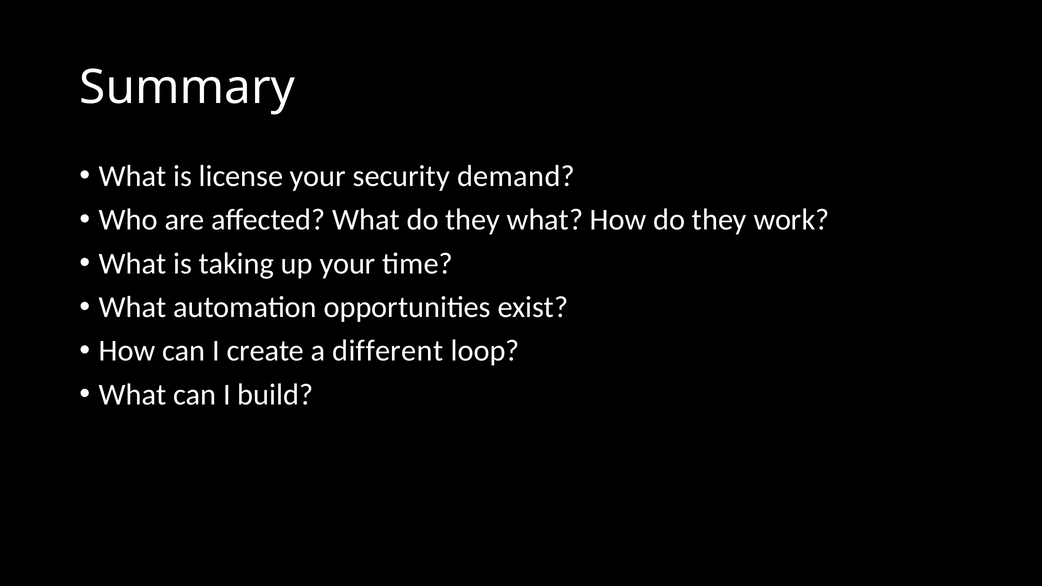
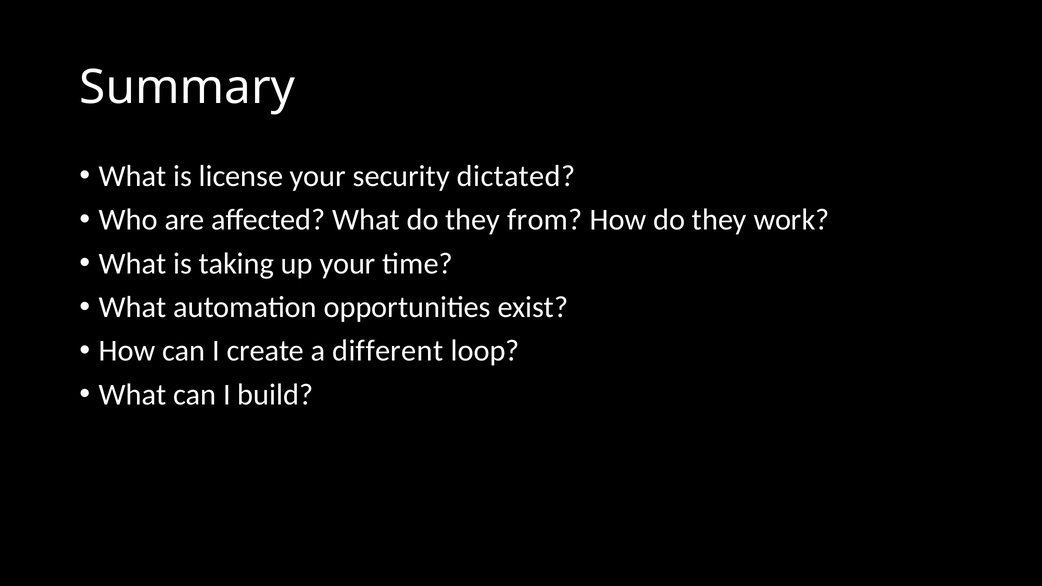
demand: demand -> dictated
they what: what -> from
